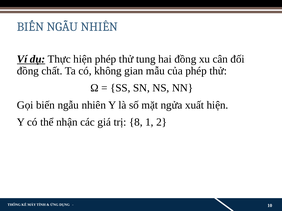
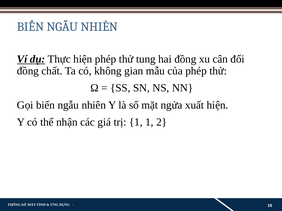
trị 8: 8 -> 1
